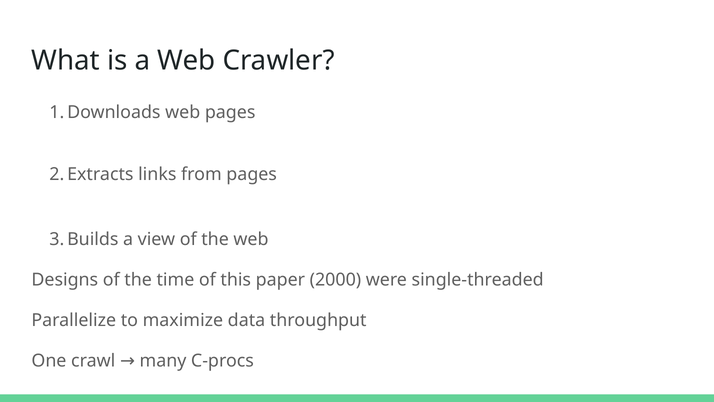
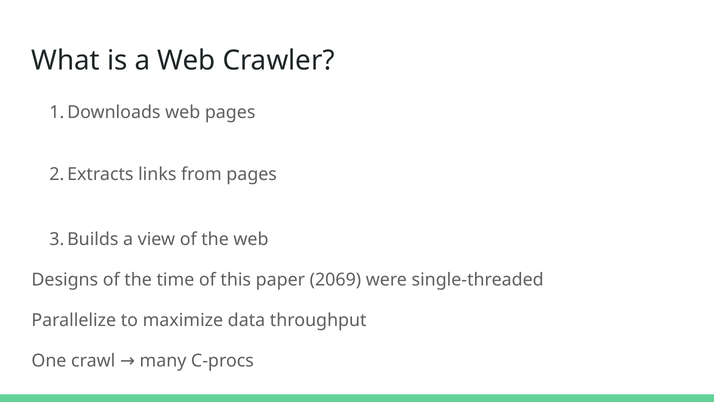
2000: 2000 -> 2069
